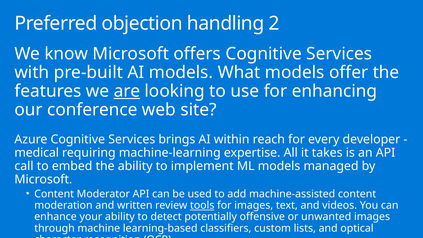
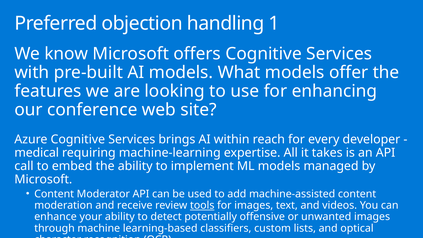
2: 2 -> 1
are underline: present -> none
written: written -> receive
